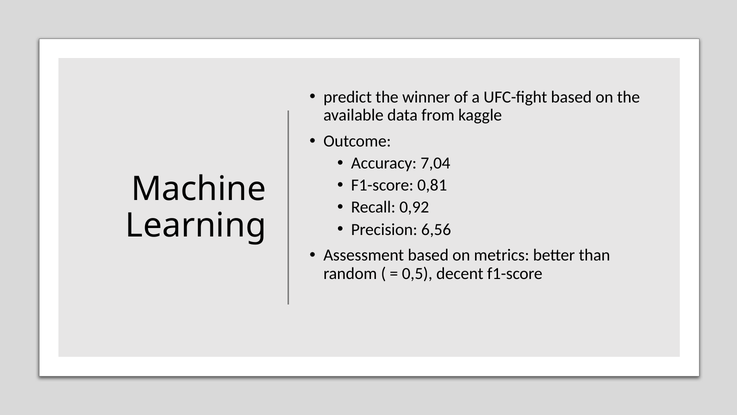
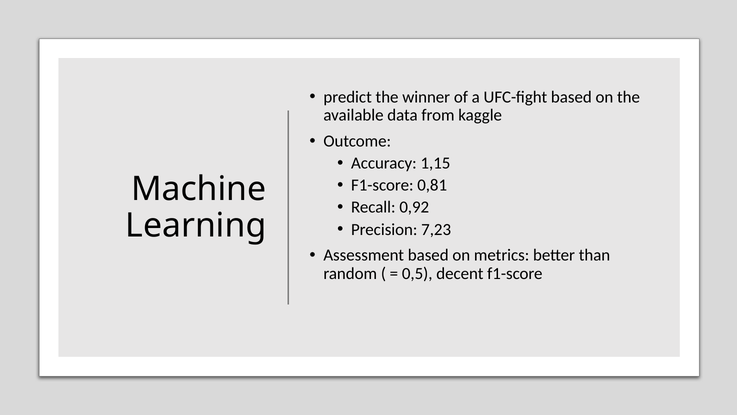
7,04: 7,04 -> 1,15
6,56: 6,56 -> 7,23
